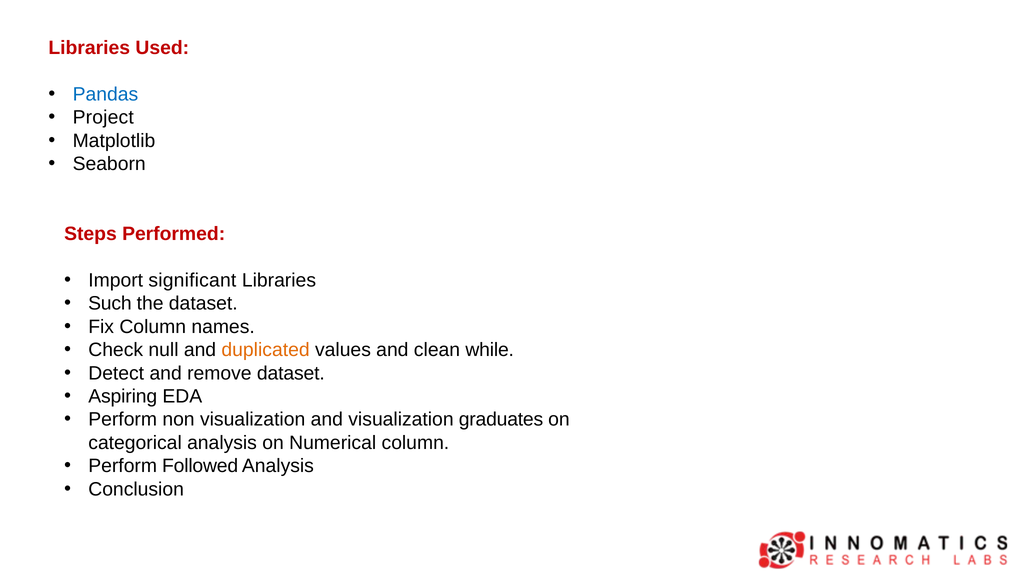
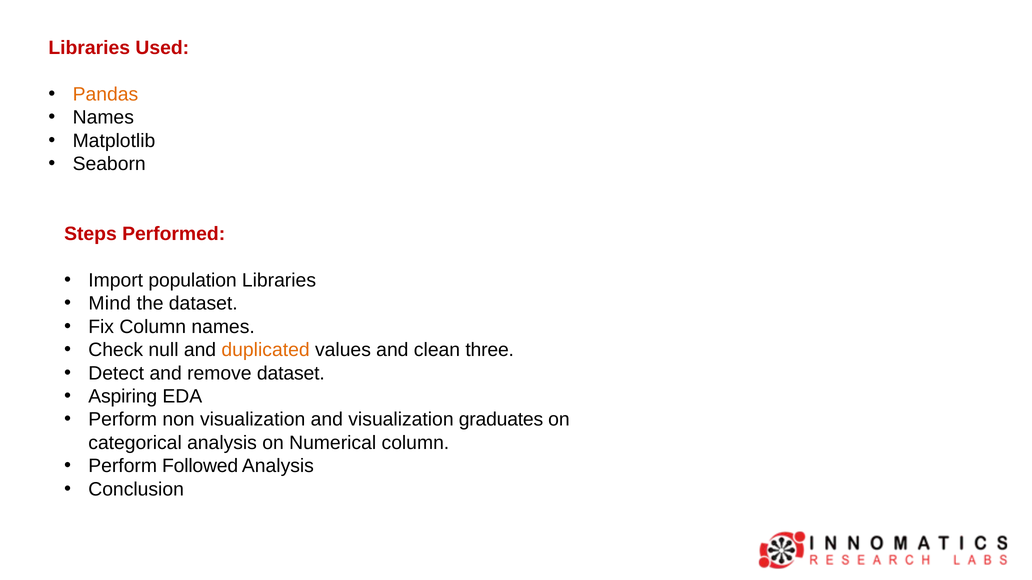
Pandas colour: blue -> orange
Project at (103, 118): Project -> Names
significant: significant -> population
Such: Such -> Mind
while: while -> three
